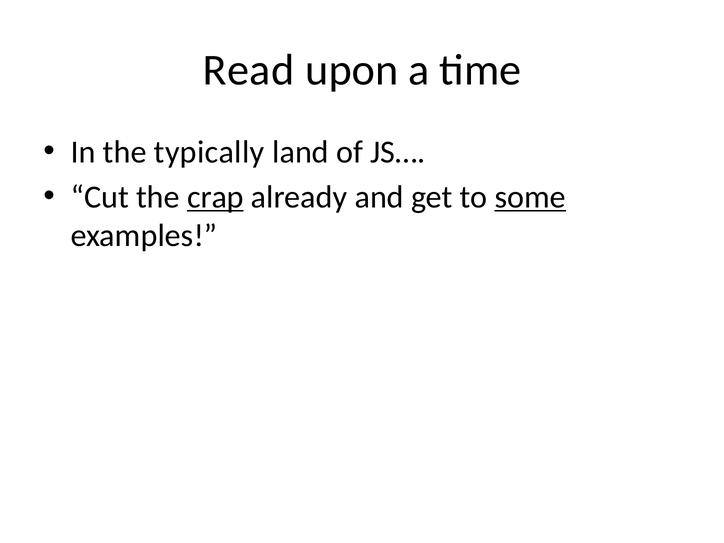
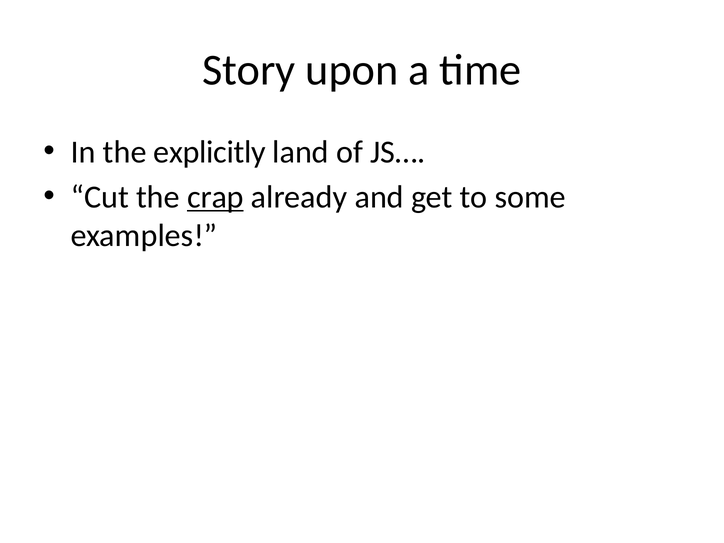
Read: Read -> Story
typically: typically -> explicitly
some underline: present -> none
